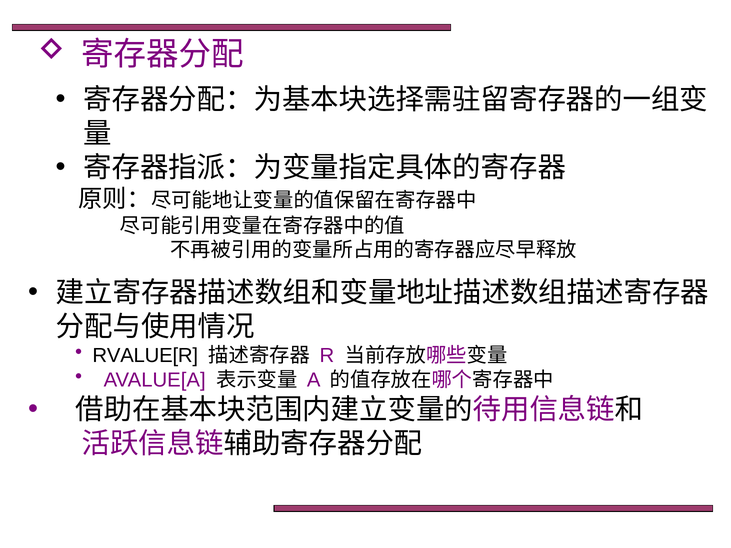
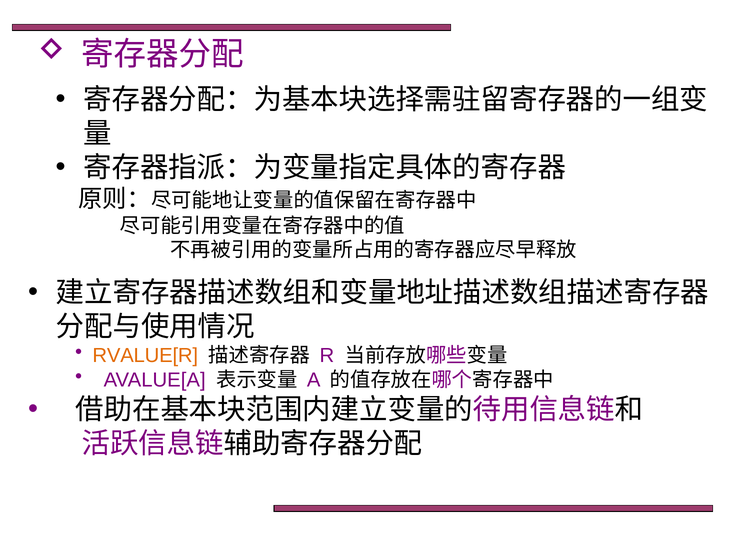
RVALUE[R colour: black -> orange
